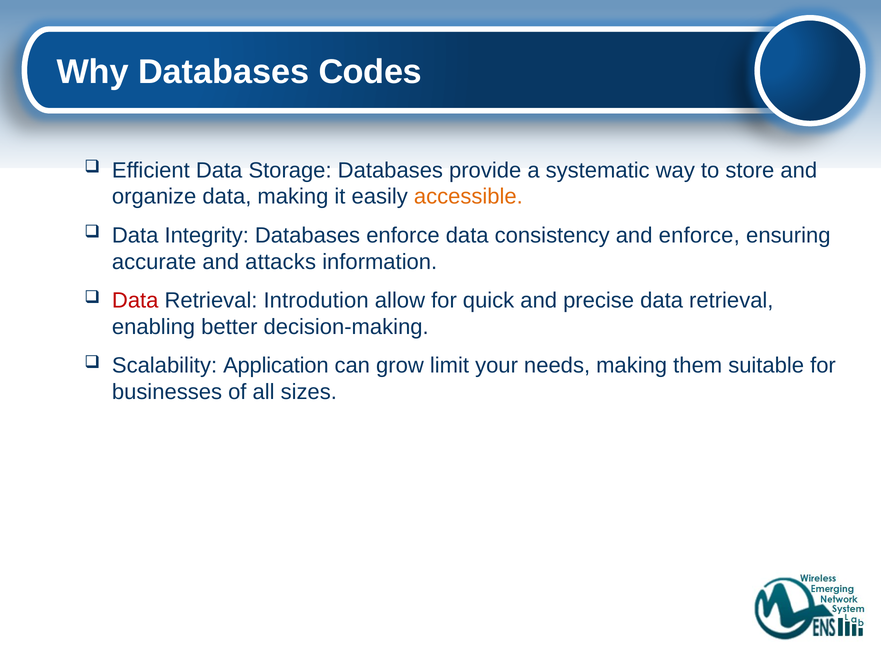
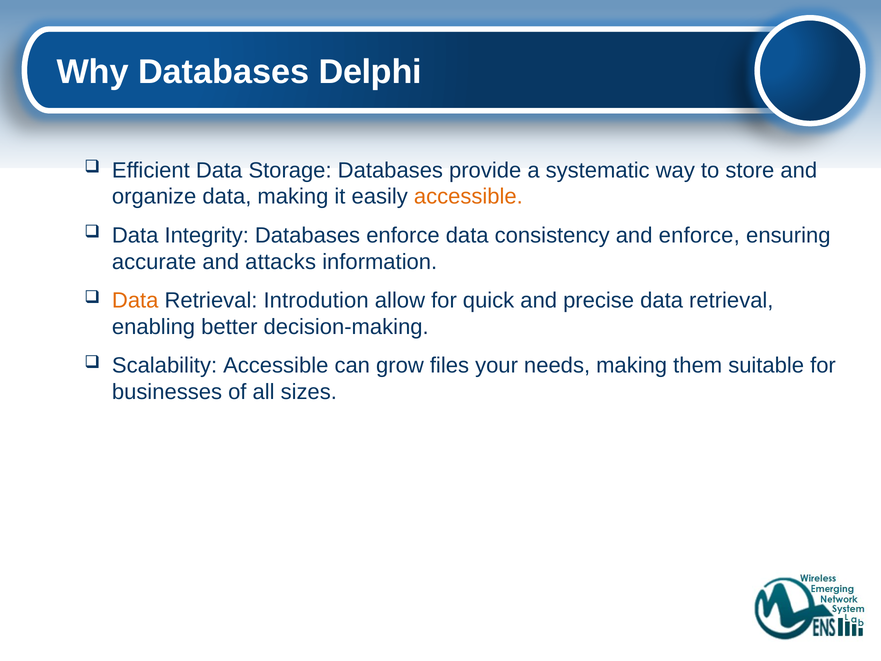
Codes: Codes -> Delphi
Data at (135, 300) colour: red -> orange
Scalability Application: Application -> Accessible
limit: limit -> files
